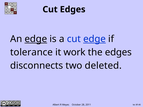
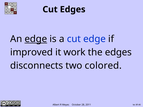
edge at (94, 39) underline: present -> none
tolerance: tolerance -> improved
deleted: deleted -> colored
